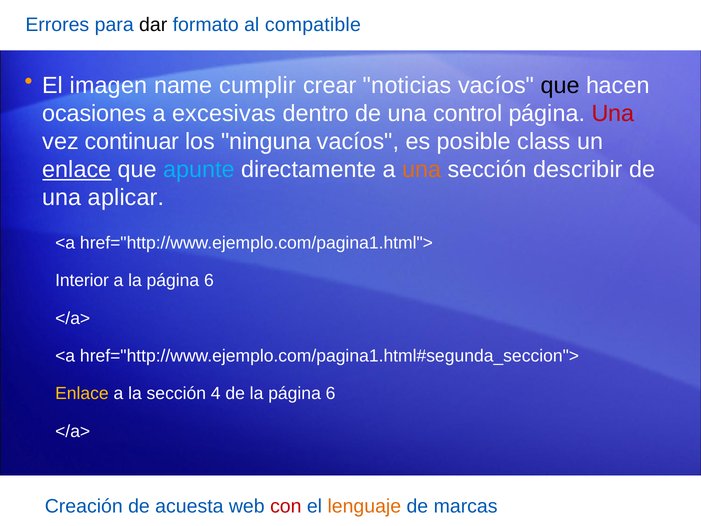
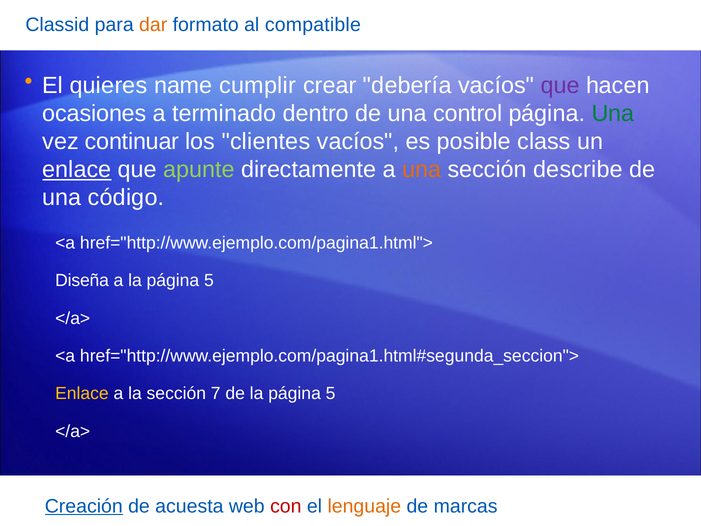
Errores: Errores -> Classid
dar colour: black -> orange
imagen: imagen -> quieres
noticias: noticias -> debería
que at (560, 85) colour: black -> purple
excesivas: excesivas -> terminado
Una at (613, 114) colour: red -> green
ninguna: ninguna -> clientes
apunte colour: light blue -> light green
describir: describir -> describe
aplicar: aplicar -> código
Interior: Interior -> Diseña
a la página 6: 6 -> 5
4: 4 -> 7
de la página 6: 6 -> 5
Creación underline: none -> present
